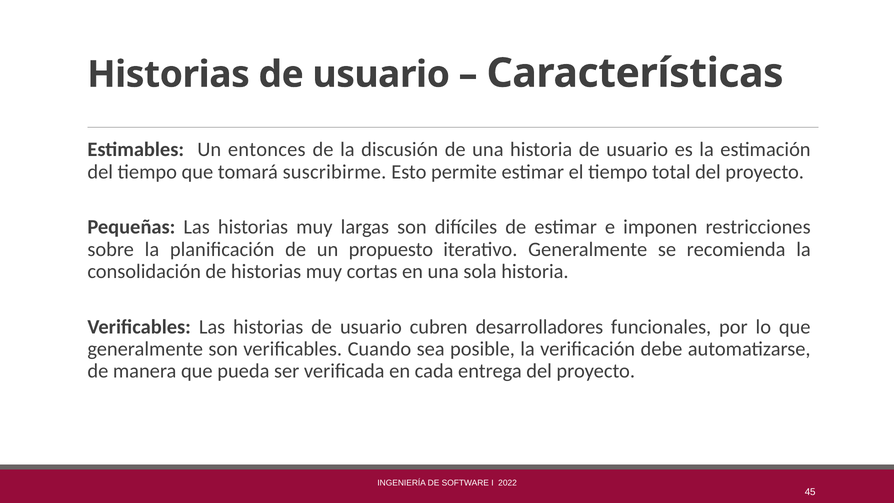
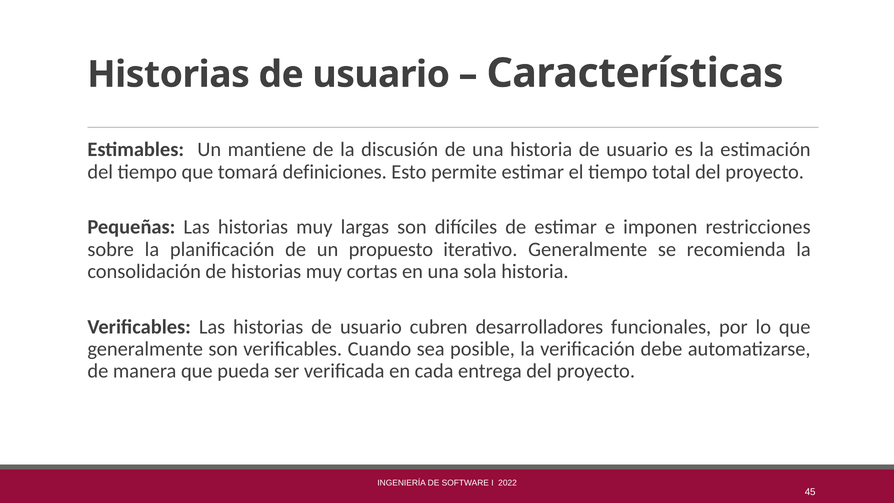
entonces: entonces -> mantiene
suscribirme: suscribirme -> definiciones
